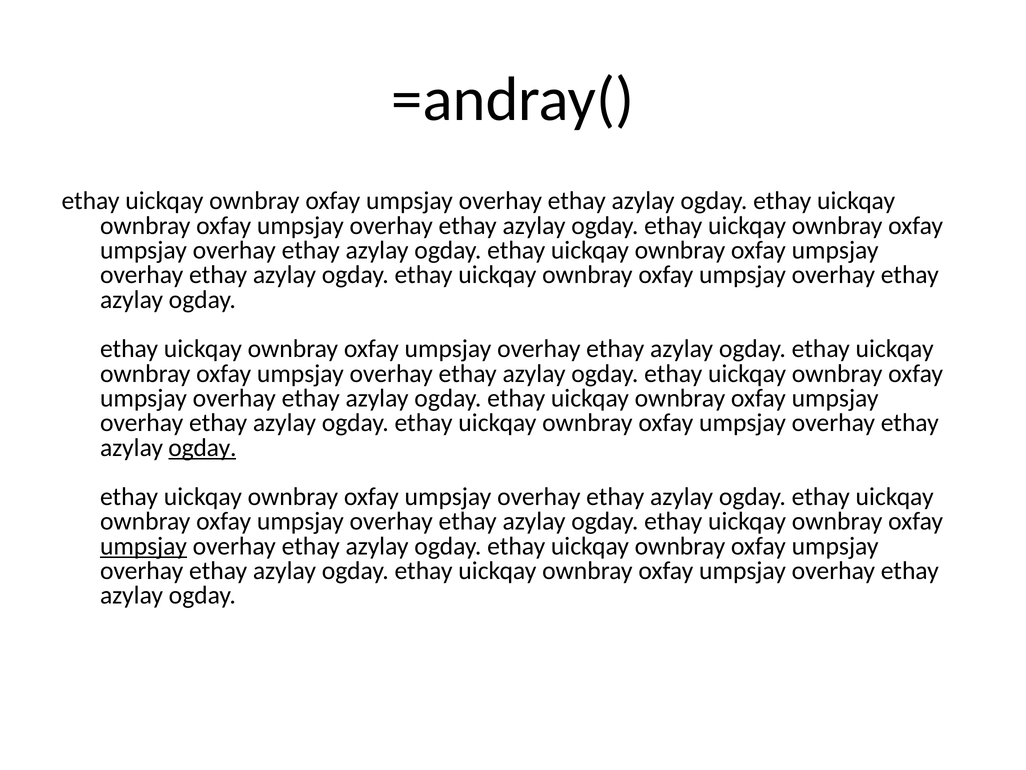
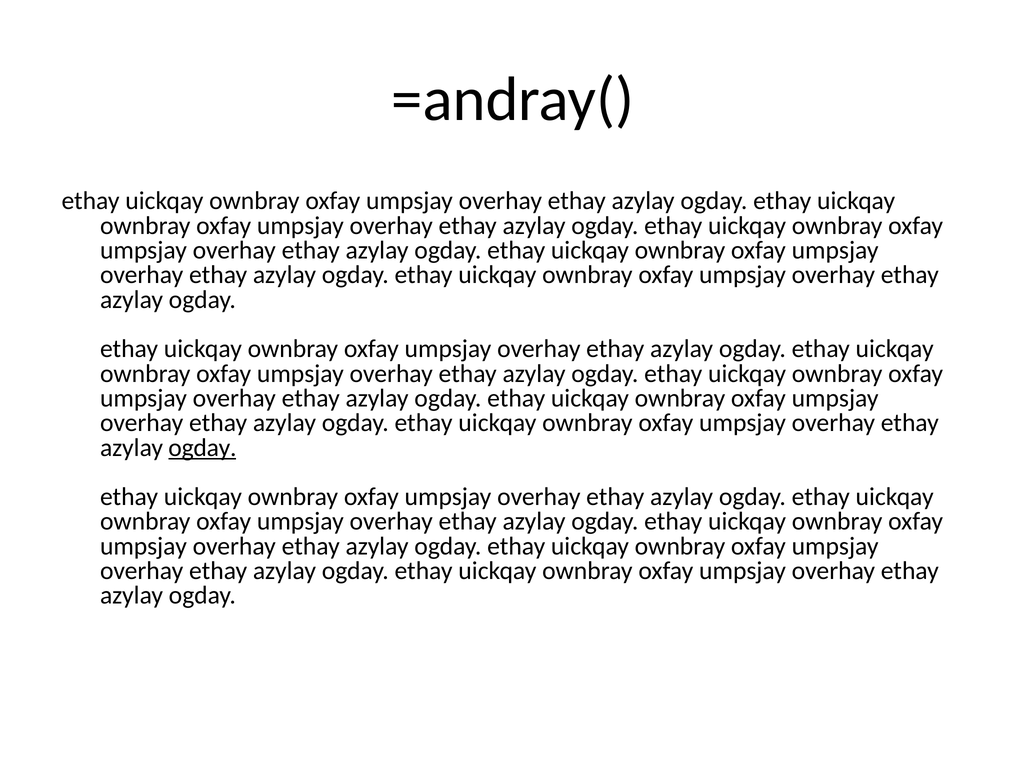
umpsjay at (144, 546) underline: present -> none
